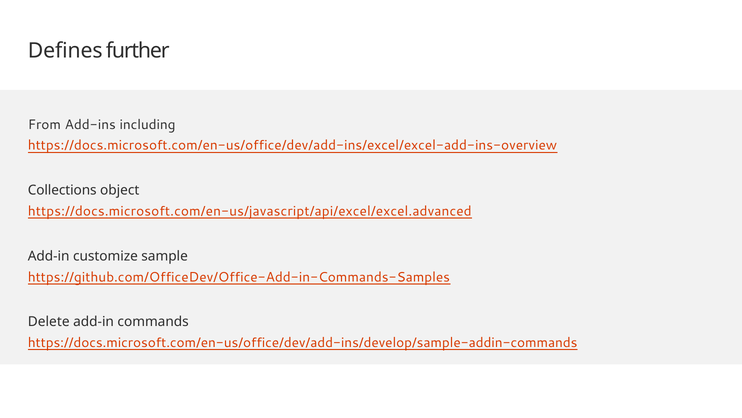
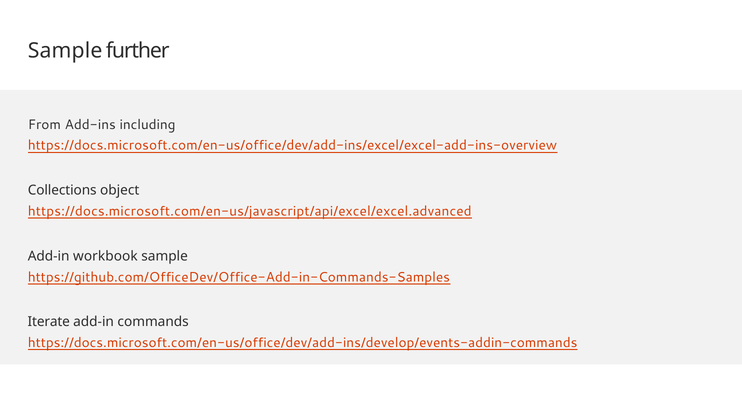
Defines at (65, 51): Defines -> Sample
customize: customize -> workbook
Delete: Delete -> Iterate
https://docs.microsoft.com/en-us/office/dev/add-ins/develop/sample-addin-commands: https://docs.microsoft.com/en-us/office/dev/add-ins/develop/sample-addin-commands -> https://docs.microsoft.com/en-us/office/dev/add-ins/develop/events-addin-commands
